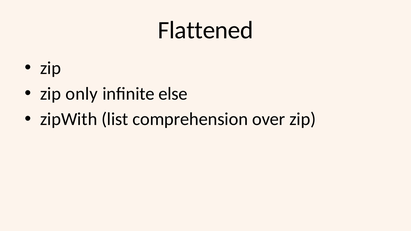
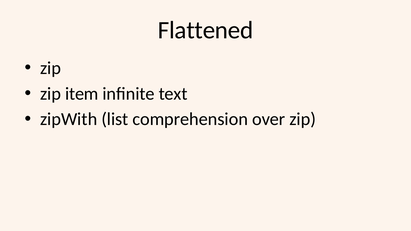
only: only -> item
else: else -> text
